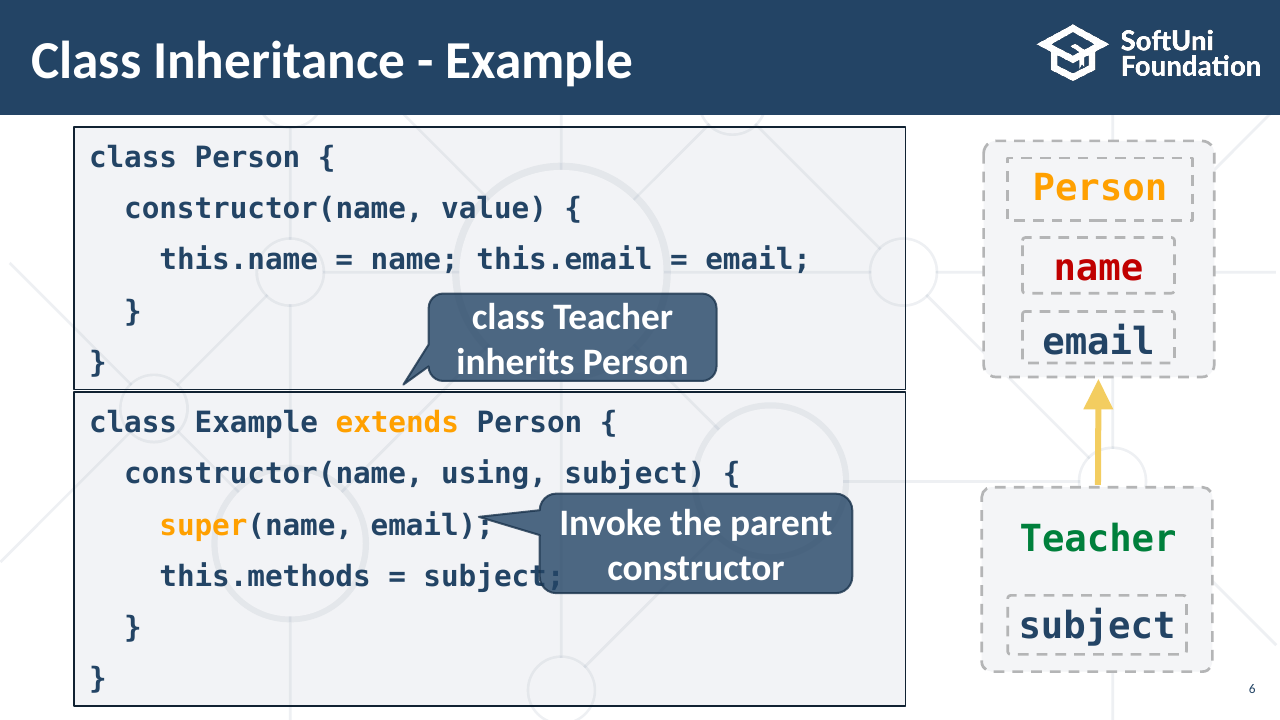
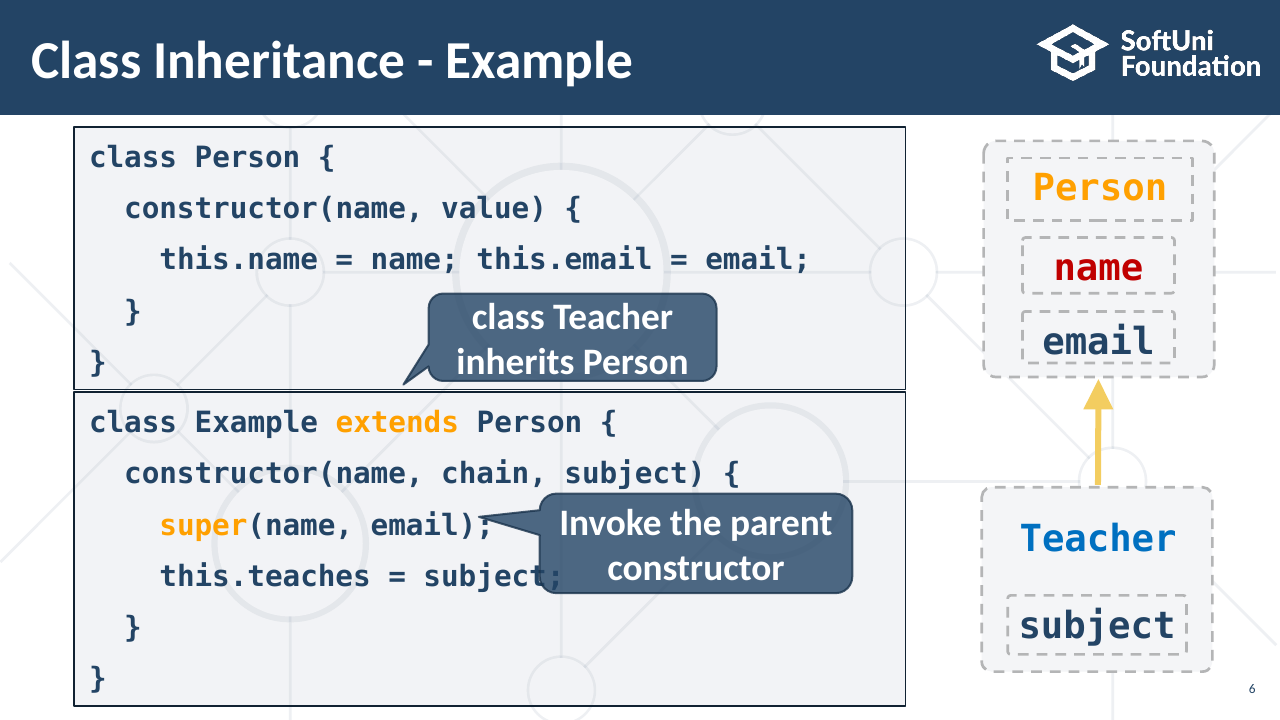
using: using -> chain
Teacher at (1098, 539) colour: green -> blue
this.methods: this.methods -> this.teaches
